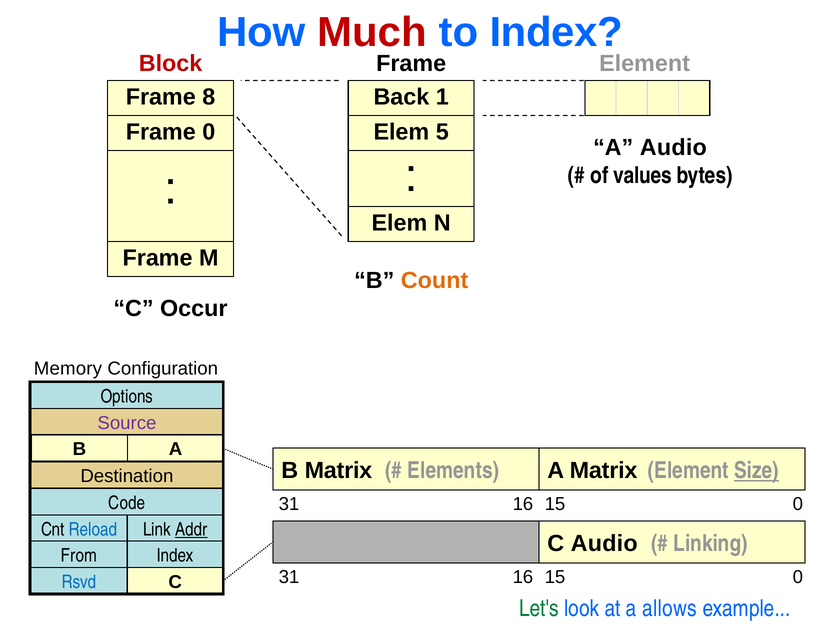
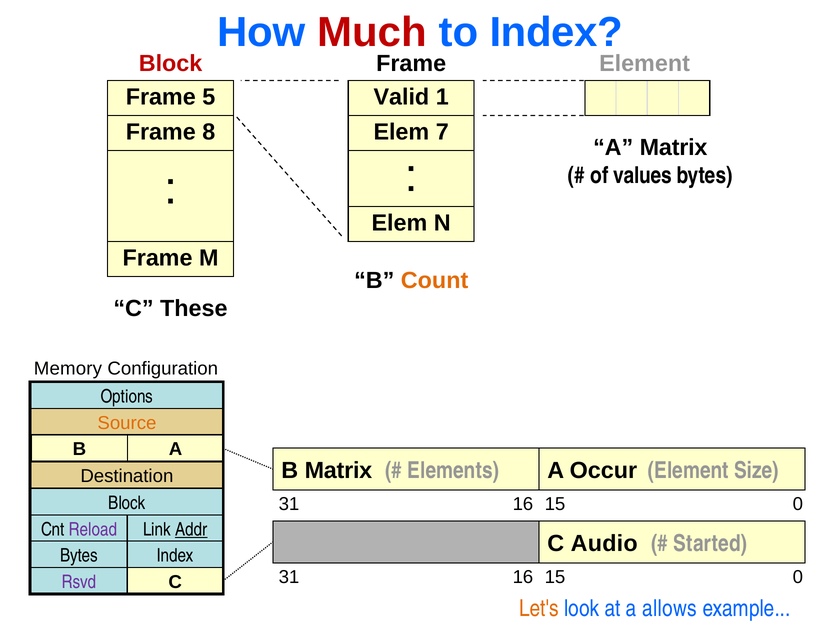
8: 8 -> 5
Back: Back -> Valid
Frame 0: 0 -> 8
5: 5 -> 7
A Audio: Audio -> Matrix
Occur: Occur -> These
Source colour: purple -> orange
A Matrix: Matrix -> Occur
Size underline: present -> none
Code at (127, 503): Code -> Block
Reload colour: blue -> purple
Linking: Linking -> Started
From at (79, 556): From -> Bytes
Rsvd colour: blue -> purple
Let's colour: green -> orange
